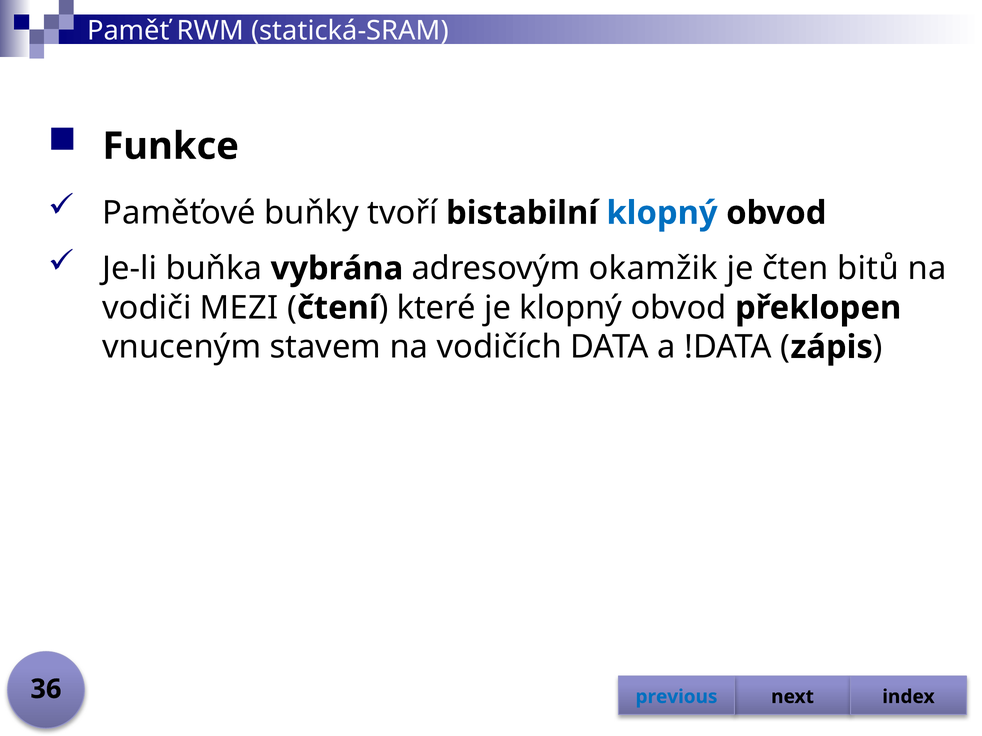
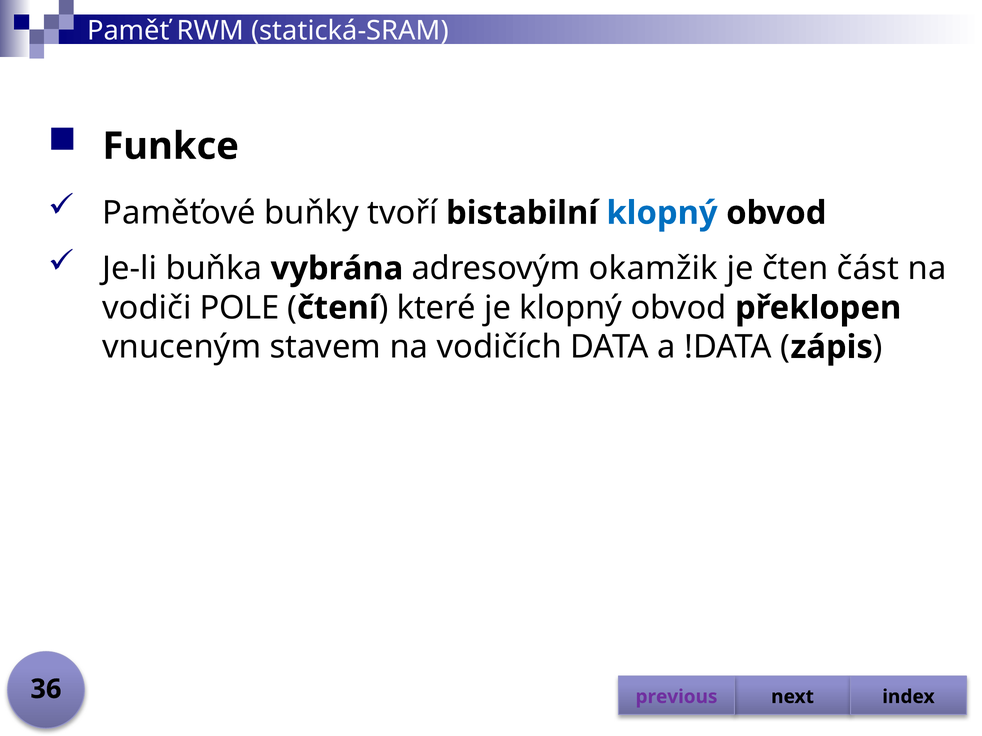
bitů: bitů -> část
MEZI: MEZI -> POLE
previous colour: blue -> purple
